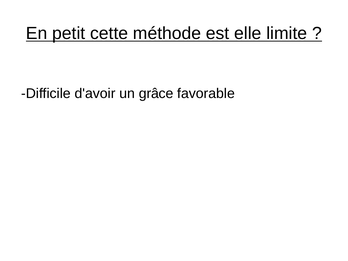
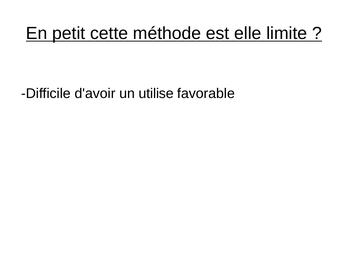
grâce: grâce -> utilise
